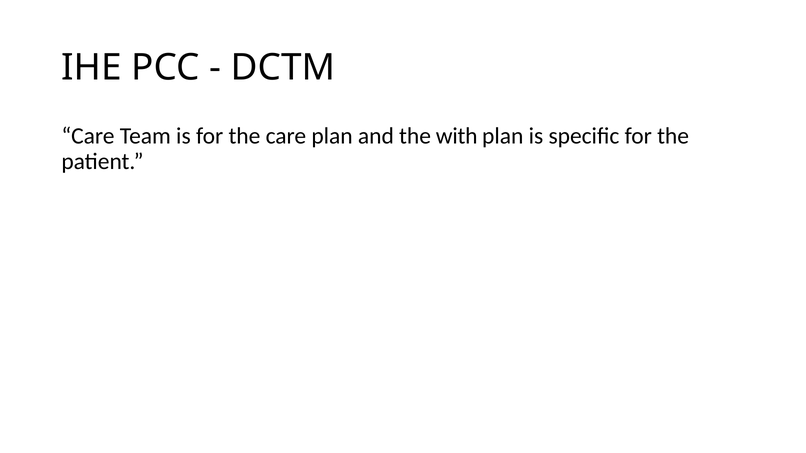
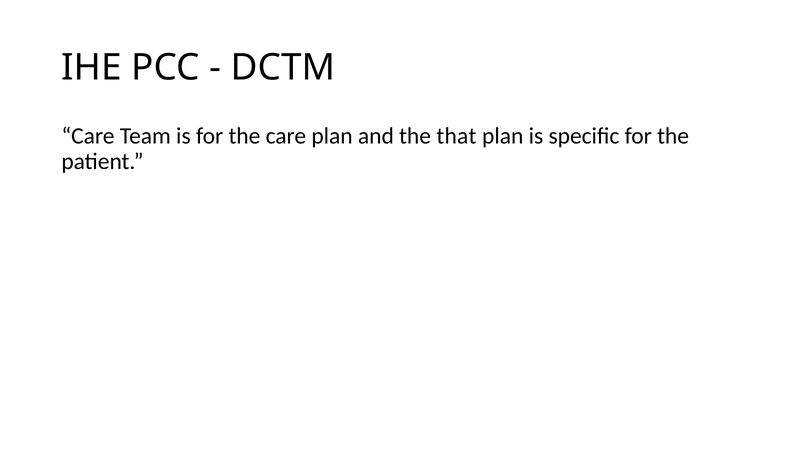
with: with -> that
